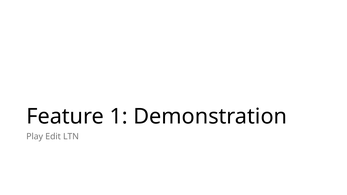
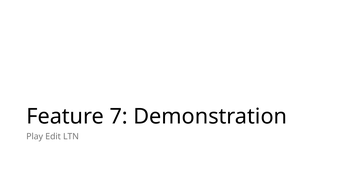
1: 1 -> 7
